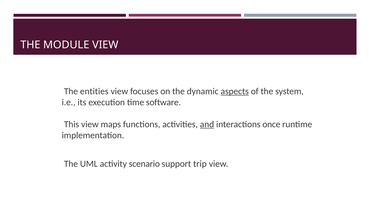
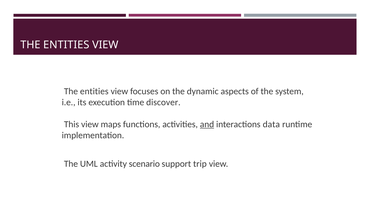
THE MODULE: MODULE -> ENTITIES
aspects underline: present -> none
software: software -> discover
once: once -> data
